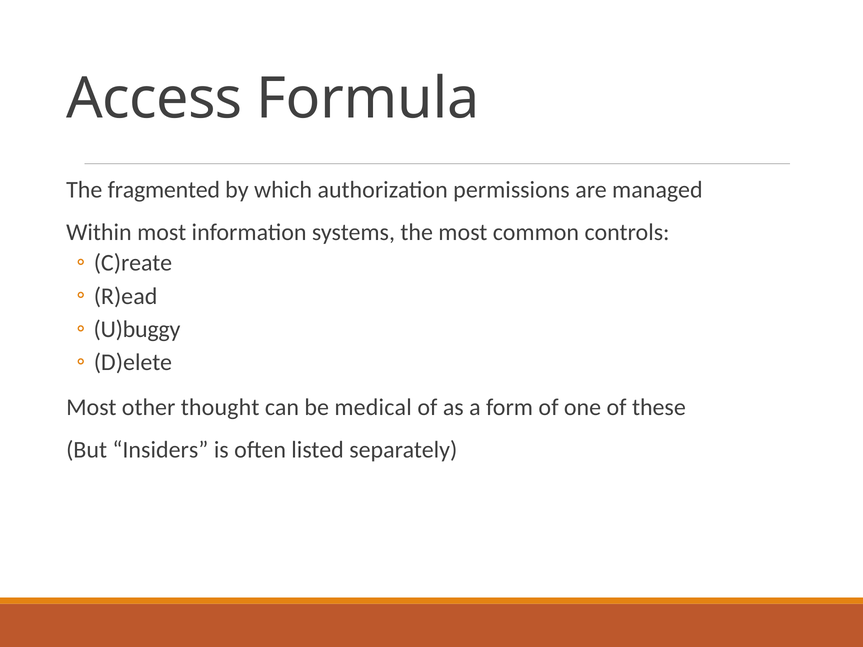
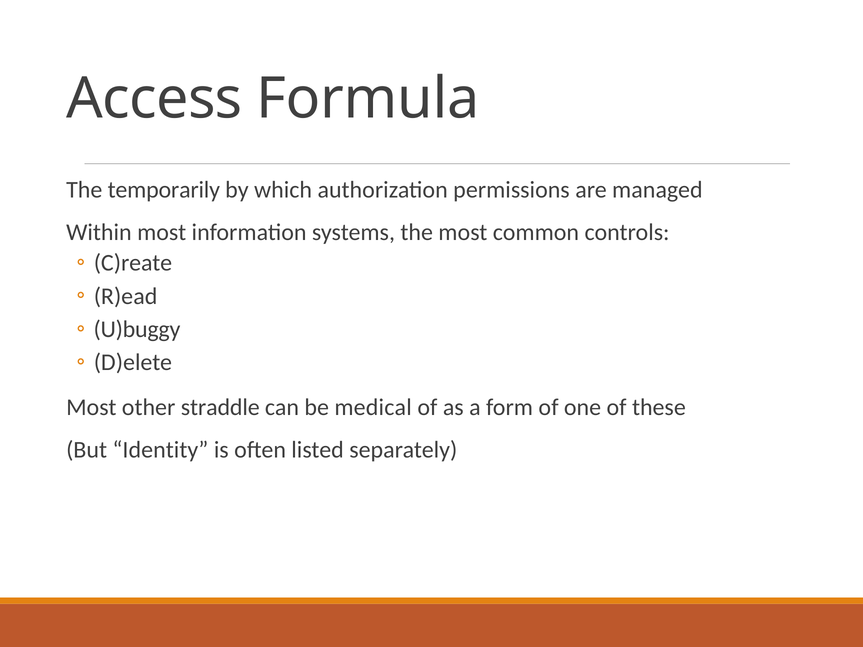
fragmented: fragmented -> temporarily
thought: thought -> straddle
Insiders: Insiders -> Identity
